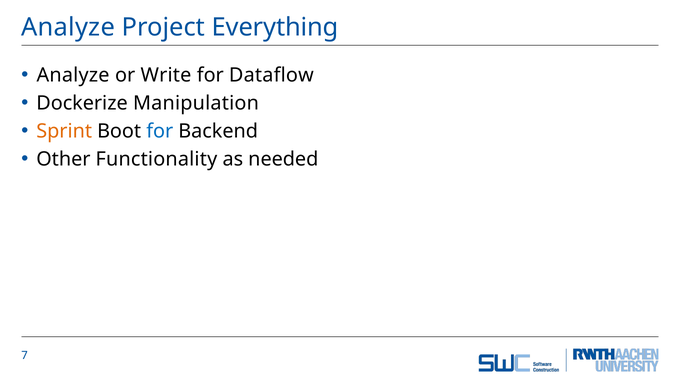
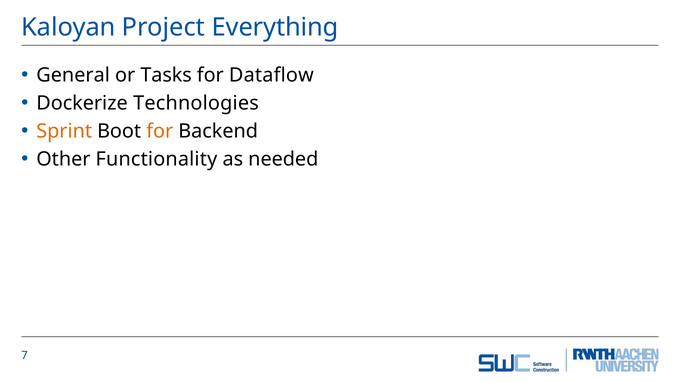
Analyze at (68, 28): Analyze -> Kaloyan
Analyze at (73, 75): Analyze -> General
Write: Write -> Tasks
Manipulation: Manipulation -> Technologies
for at (160, 132) colour: blue -> orange
